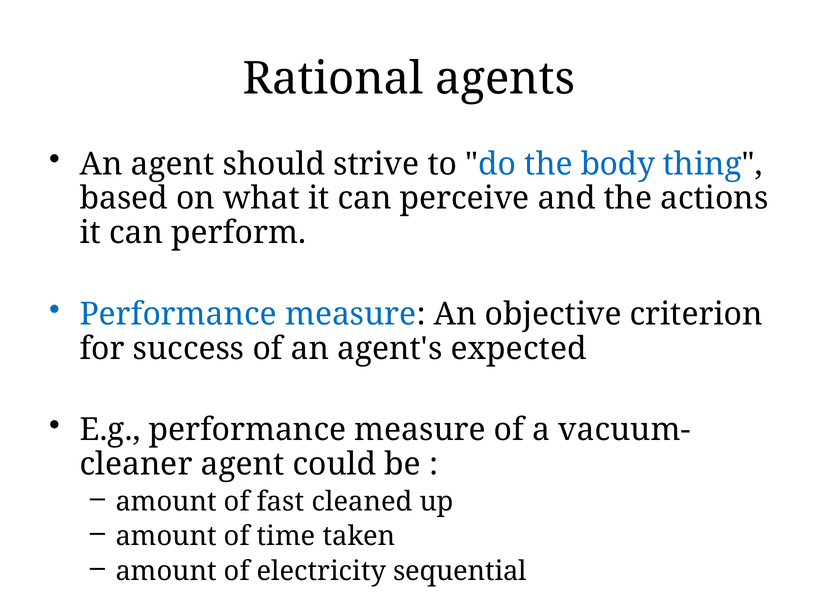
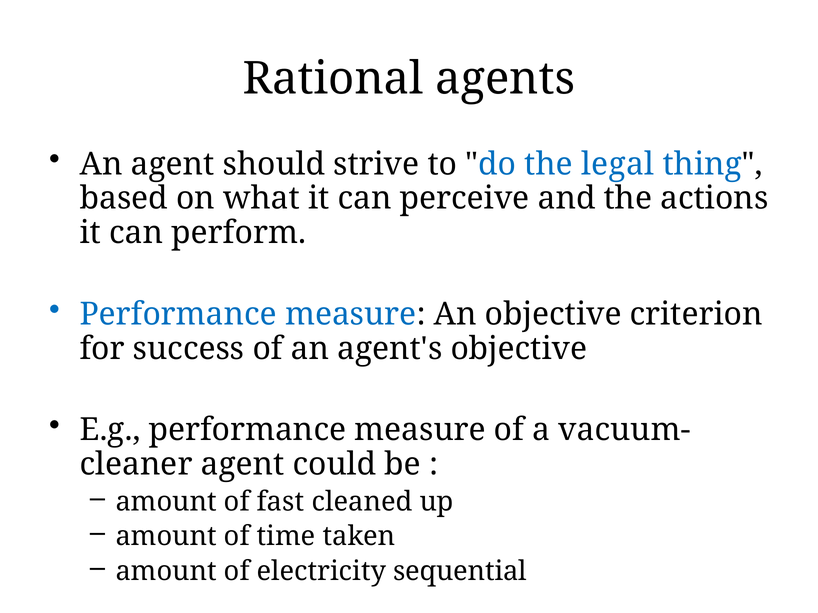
body: body -> legal
agent's expected: expected -> objective
